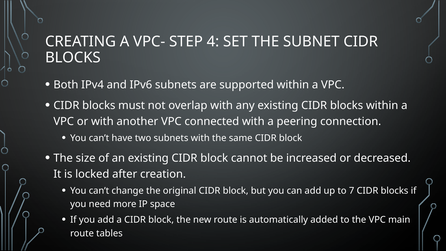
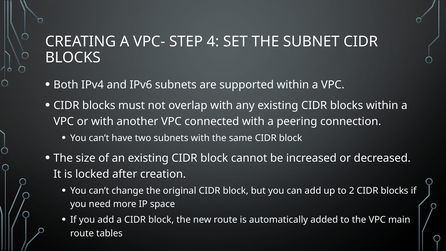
7: 7 -> 2
